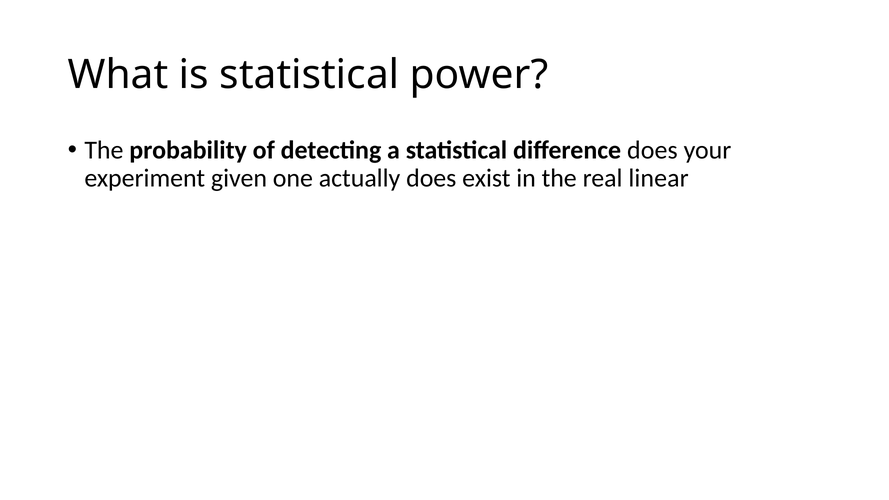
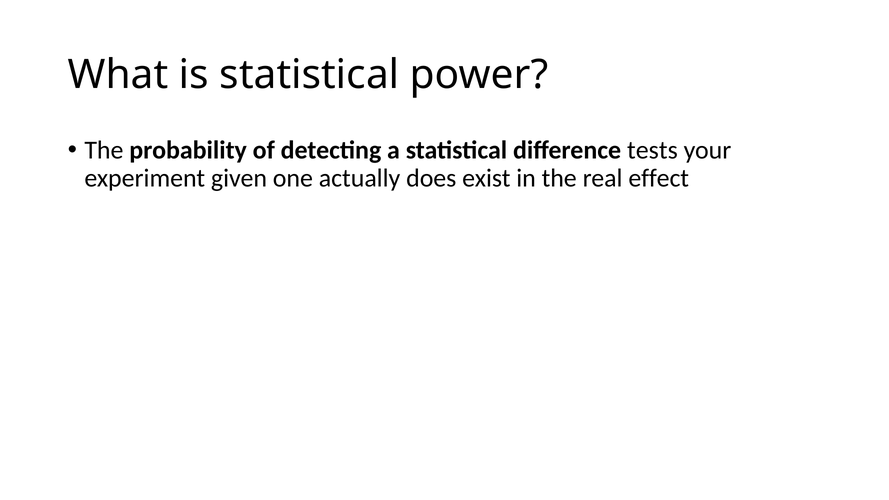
difference does: does -> tests
linear: linear -> effect
